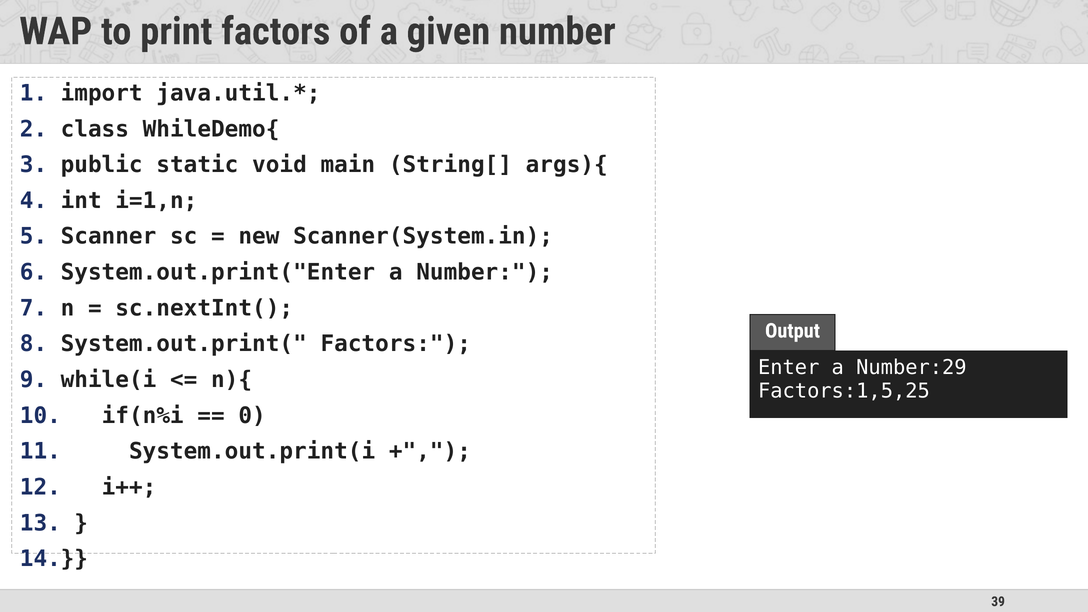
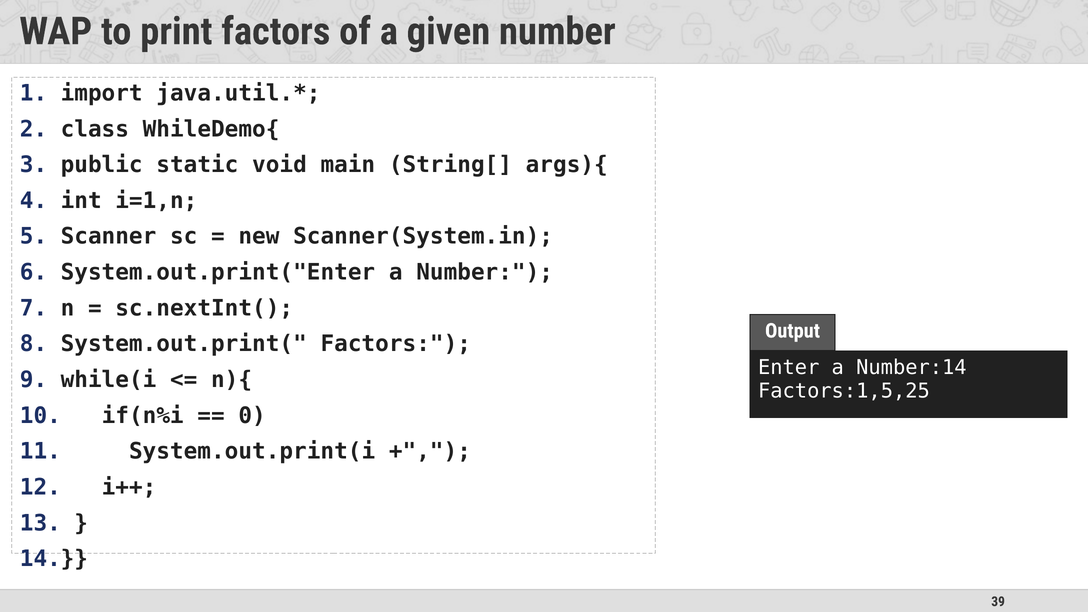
Number:29: Number:29 -> Number:14
